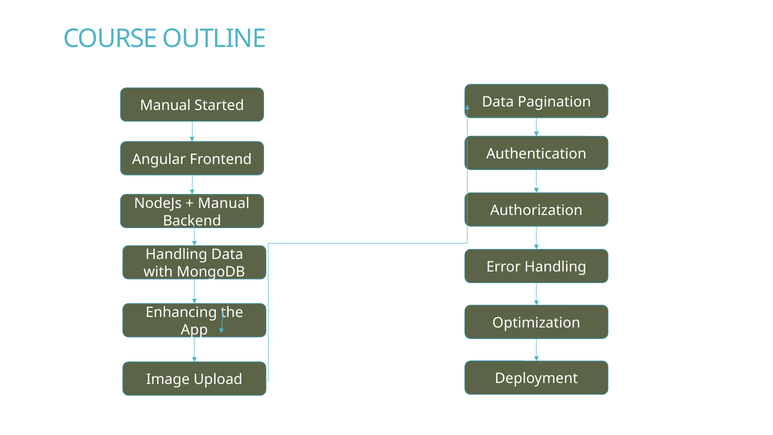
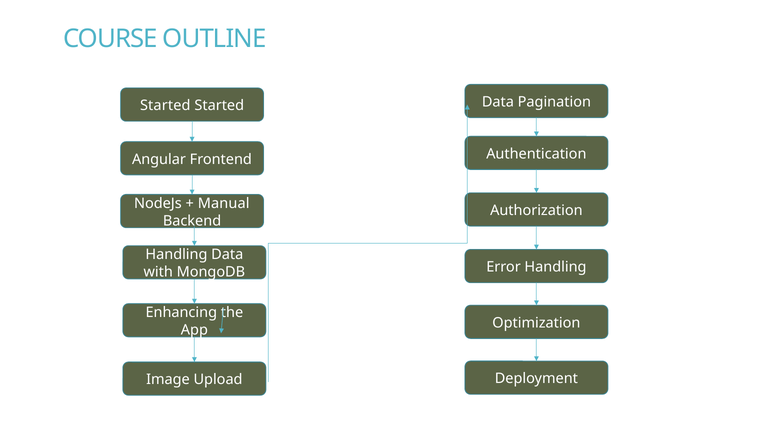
Manual at (165, 106): Manual -> Started
